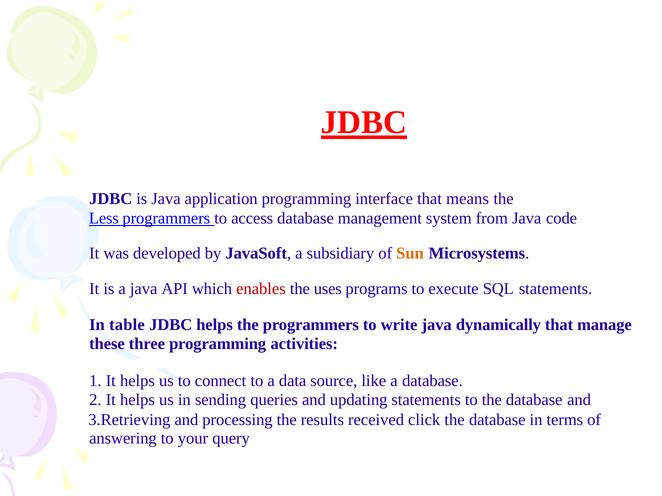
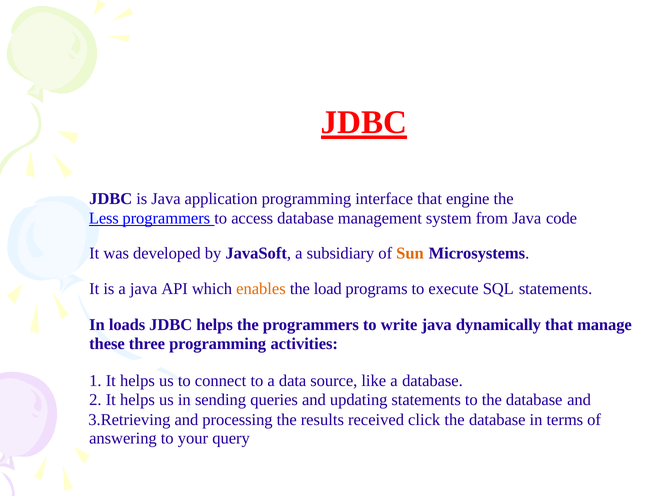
means: means -> engine
enables colour: red -> orange
uses: uses -> load
table: table -> loads
